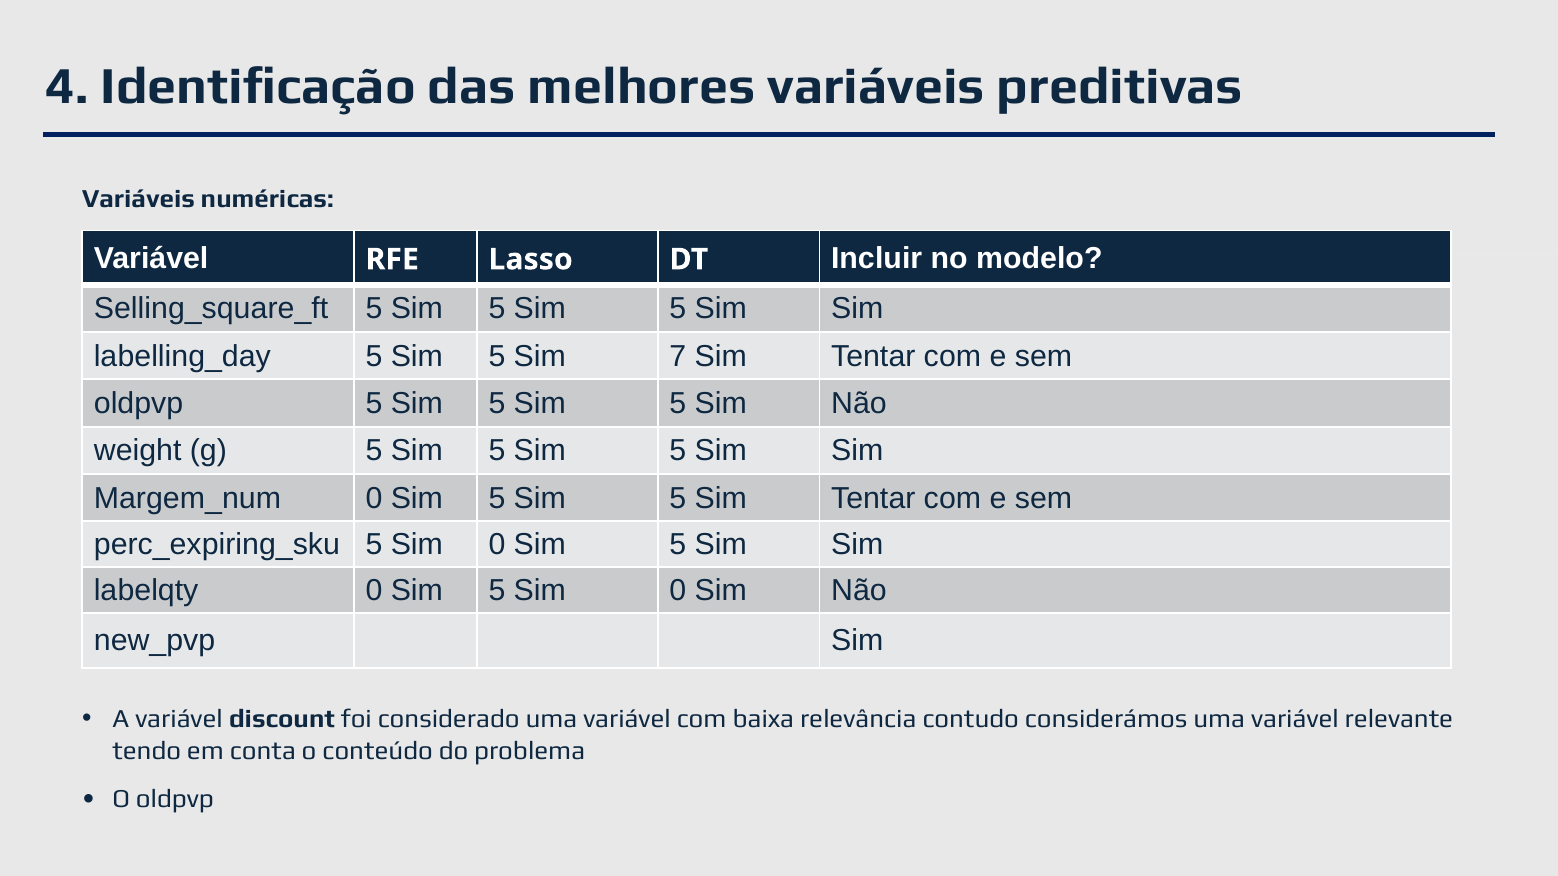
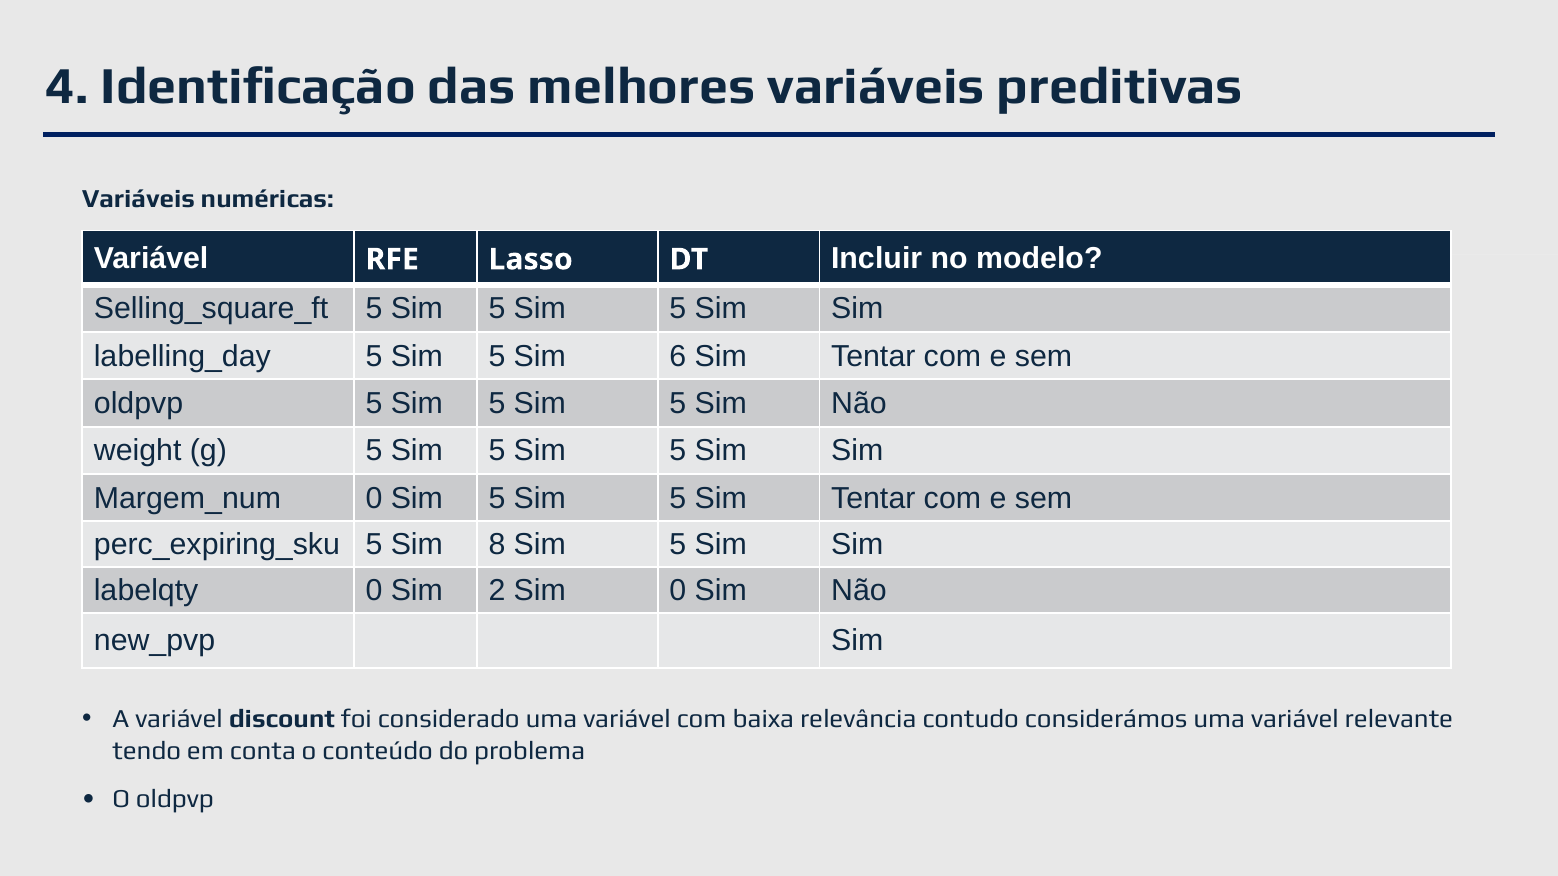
7: 7 -> 6
0 at (497, 545): 0 -> 8
labelqty 0 Sim 5: 5 -> 2
